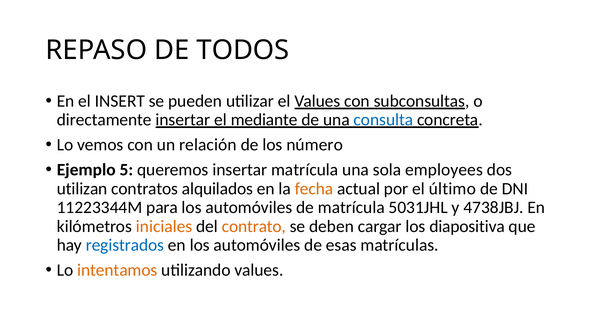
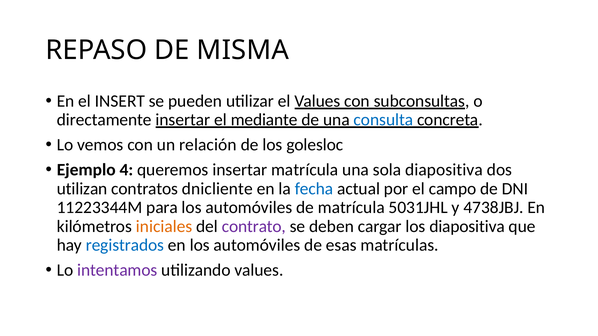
TODOS: TODOS -> MISMA
número: número -> golesloc
5: 5 -> 4
sola employees: employees -> diapositiva
alquilados: alquilados -> dnicliente
fecha colour: orange -> blue
último: último -> campo
contrato colour: orange -> purple
intentamos colour: orange -> purple
